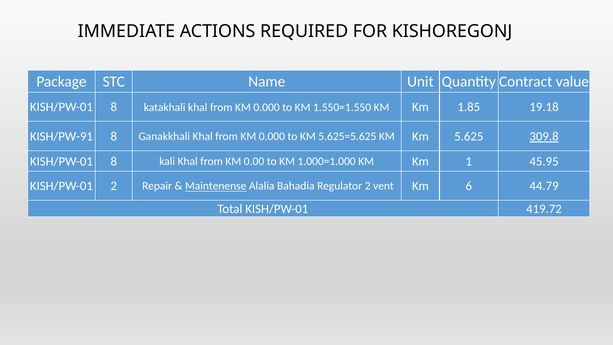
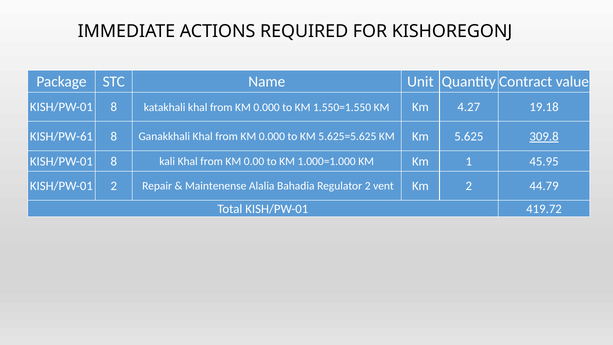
1.85: 1.85 -> 4.27
KISH/PW-91: KISH/PW-91 -> KISH/PW-61
Maintenense underline: present -> none
Km 6: 6 -> 2
